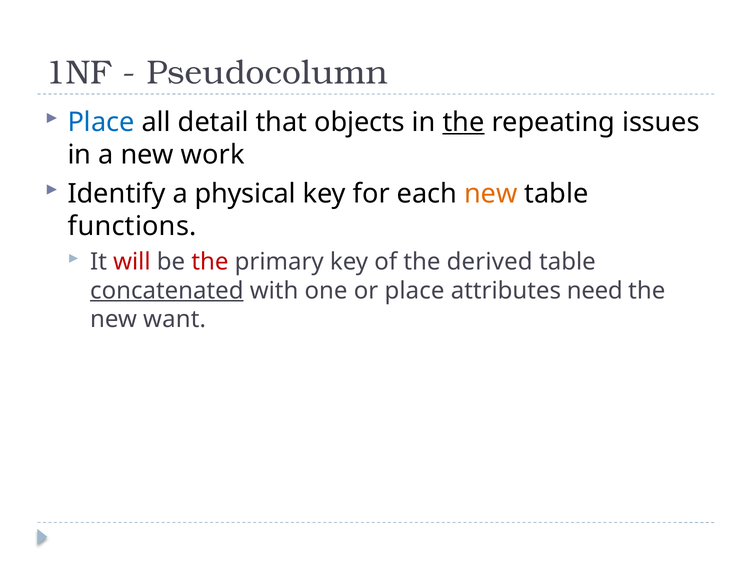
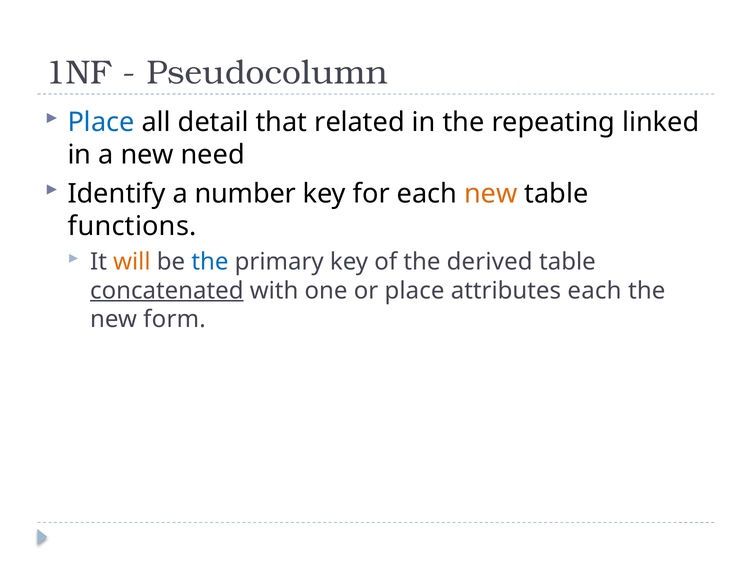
objects: objects -> related
the at (464, 122) underline: present -> none
issues: issues -> linked
work: work -> need
physical: physical -> number
will colour: red -> orange
the at (210, 262) colour: red -> blue
attributes need: need -> each
want: want -> form
